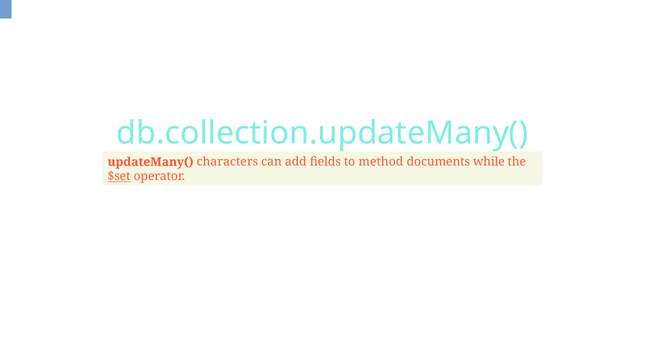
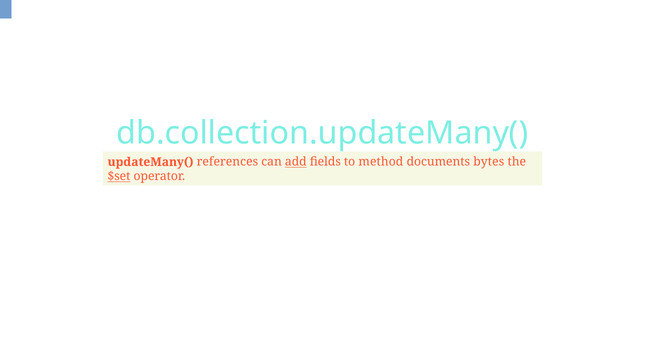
characters: characters -> references
add underline: none -> present
while: while -> bytes
